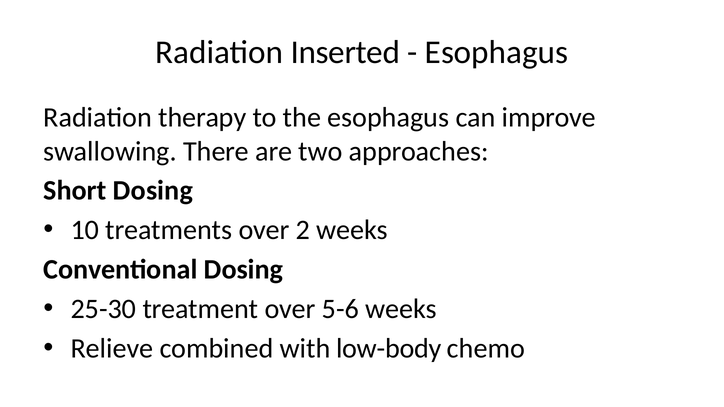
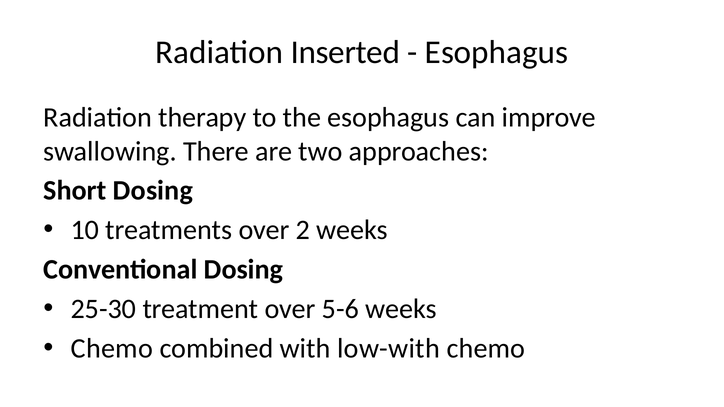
Relieve at (112, 349): Relieve -> Chemo
low-body: low-body -> low-with
